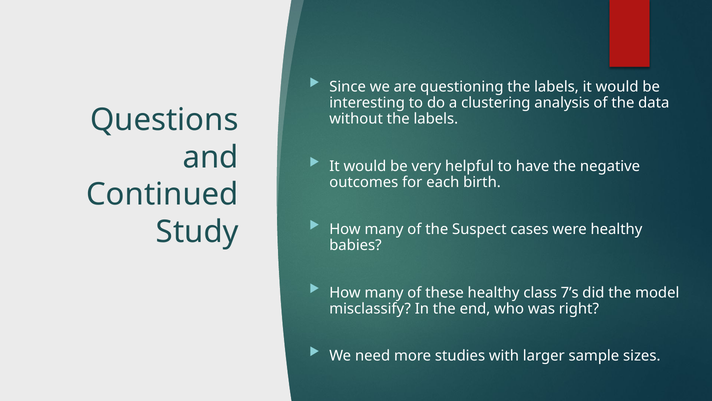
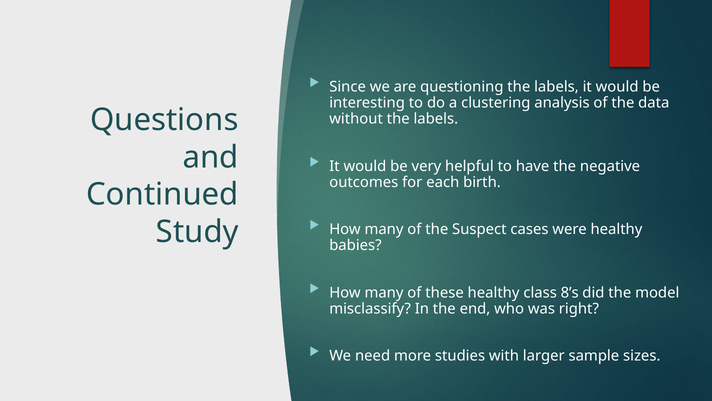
7’s: 7’s -> 8’s
